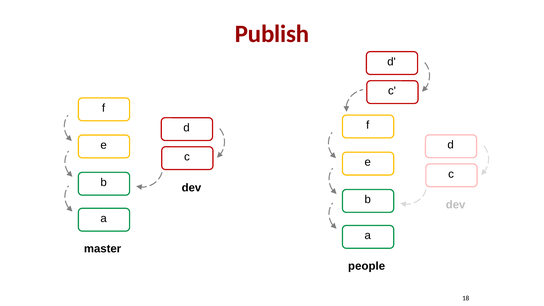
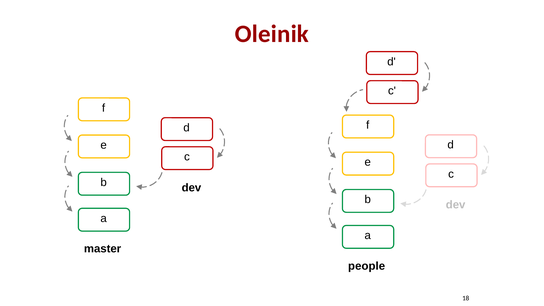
Publish: Publish -> Oleinik
